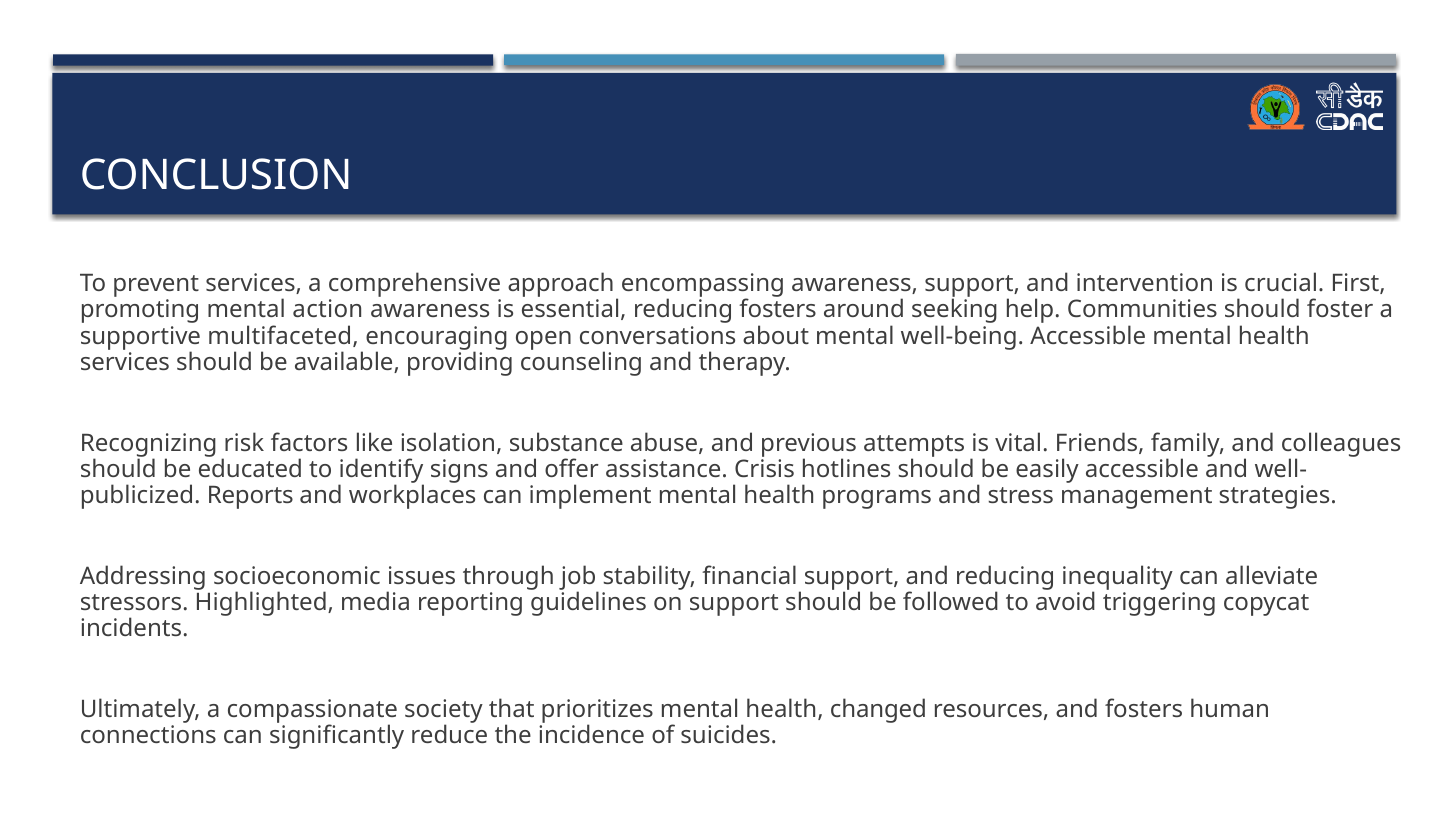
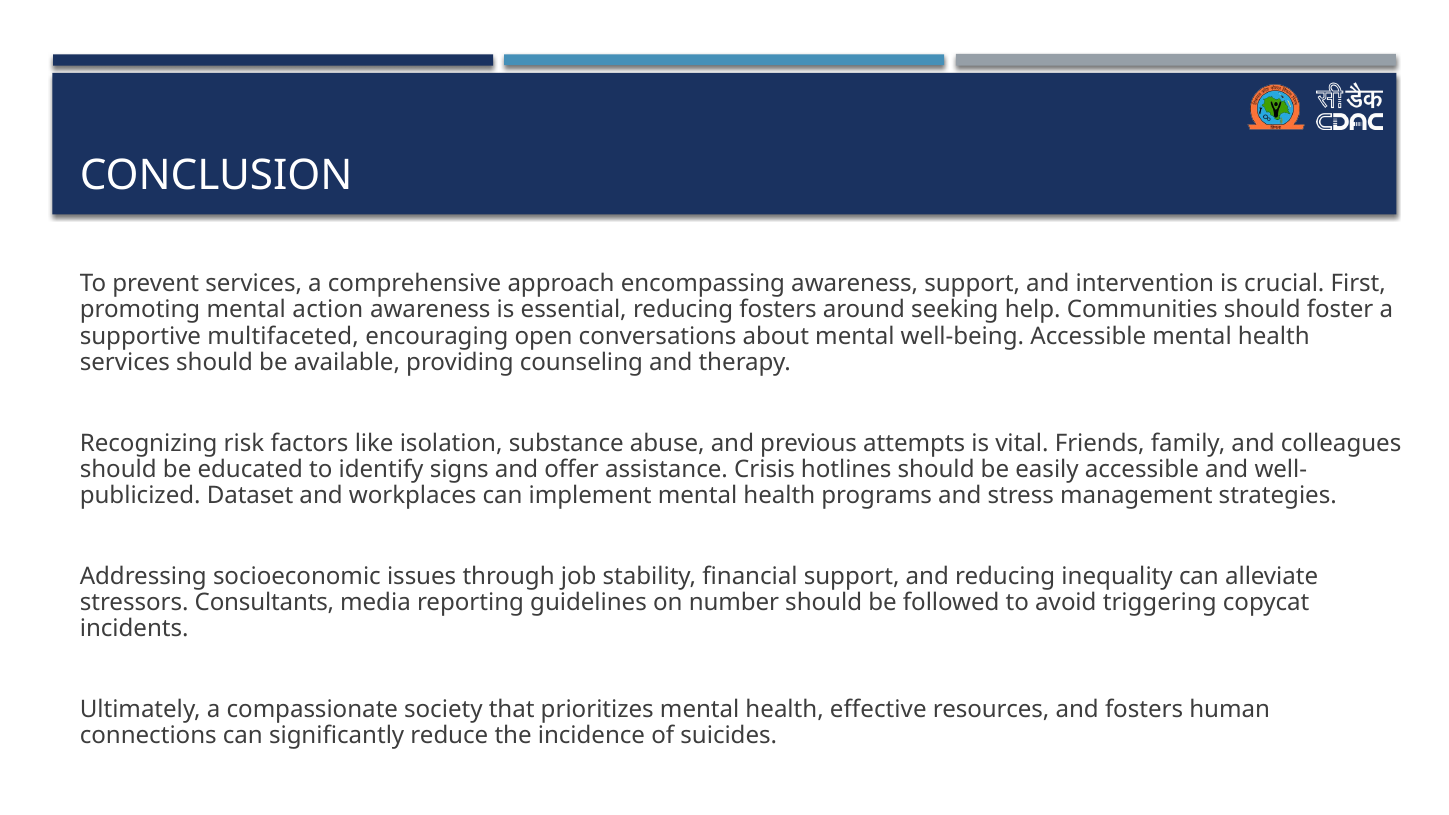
Reports: Reports -> Dataset
Highlighted: Highlighted -> Consultants
on support: support -> number
changed: changed -> effective
